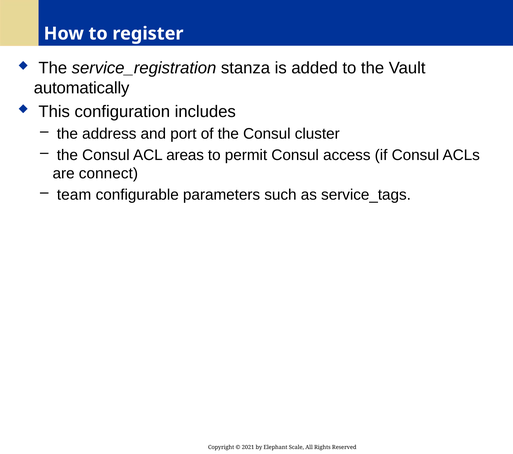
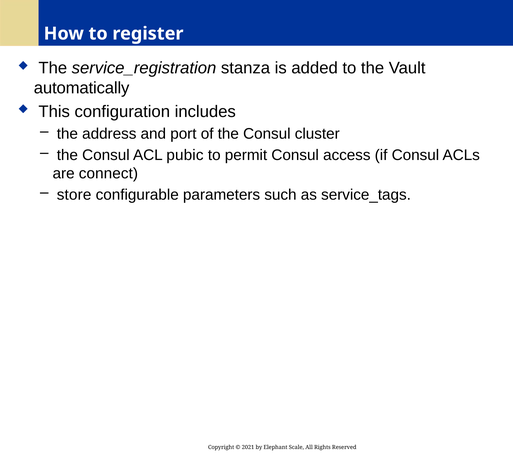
areas: areas -> pubic
team: team -> store
